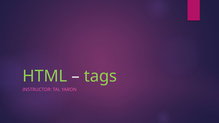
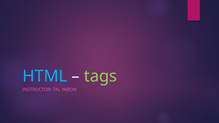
HTML colour: light green -> light blue
